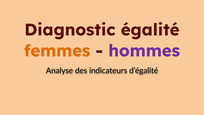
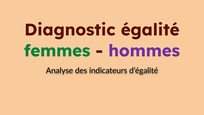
femmes colour: orange -> green
